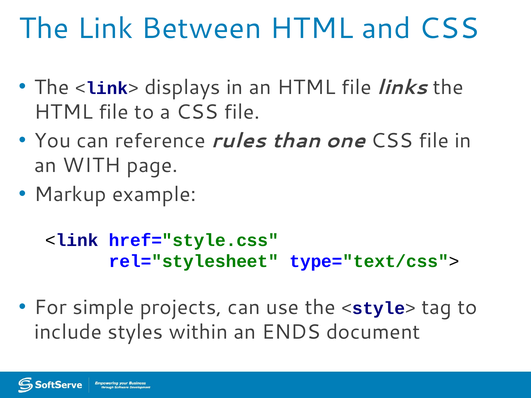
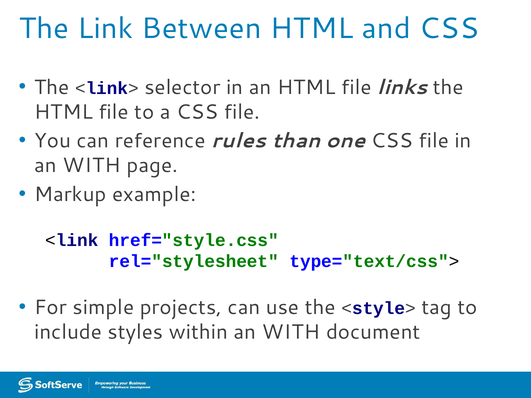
displays: displays -> selector
within an ENDS: ENDS -> WITH
